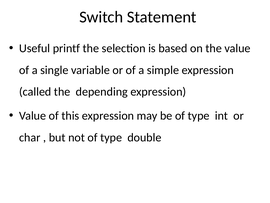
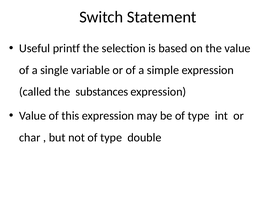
depending: depending -> substances
